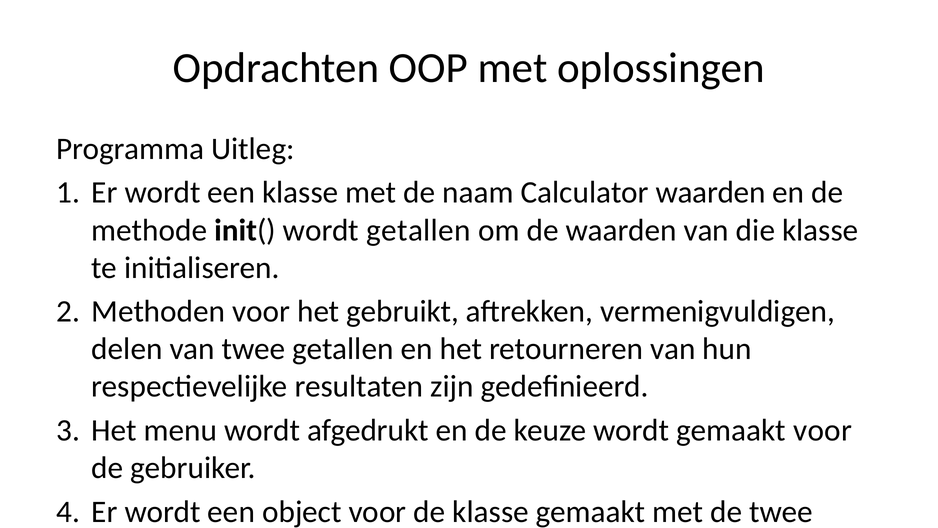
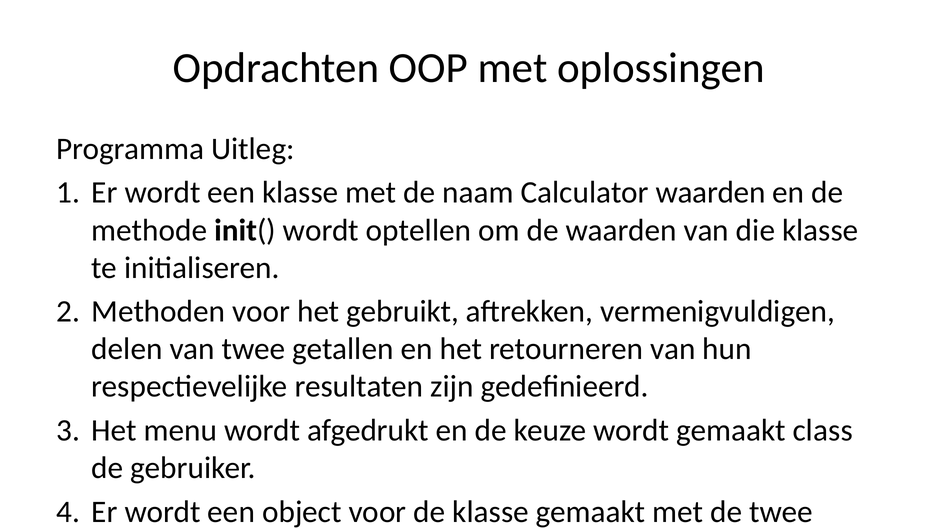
wordt getallen: getallen -> optellen
gemaakt voor: voor -> class
